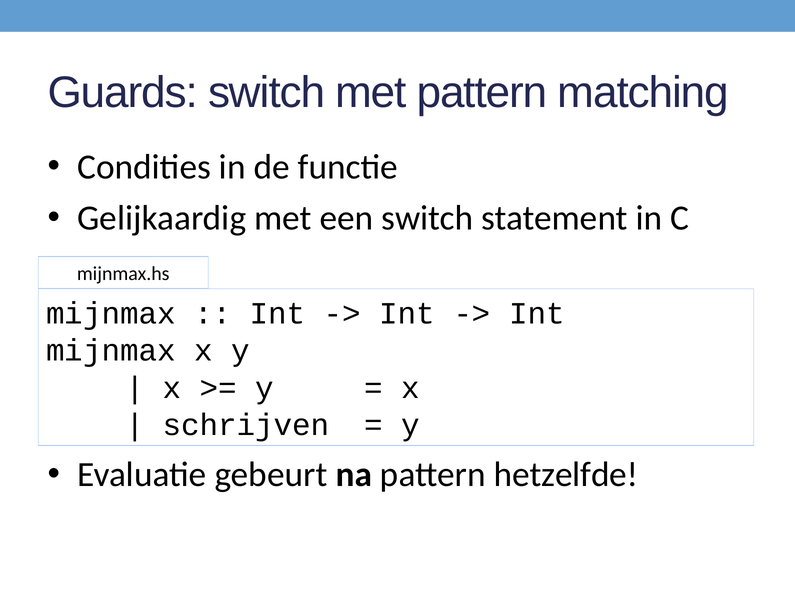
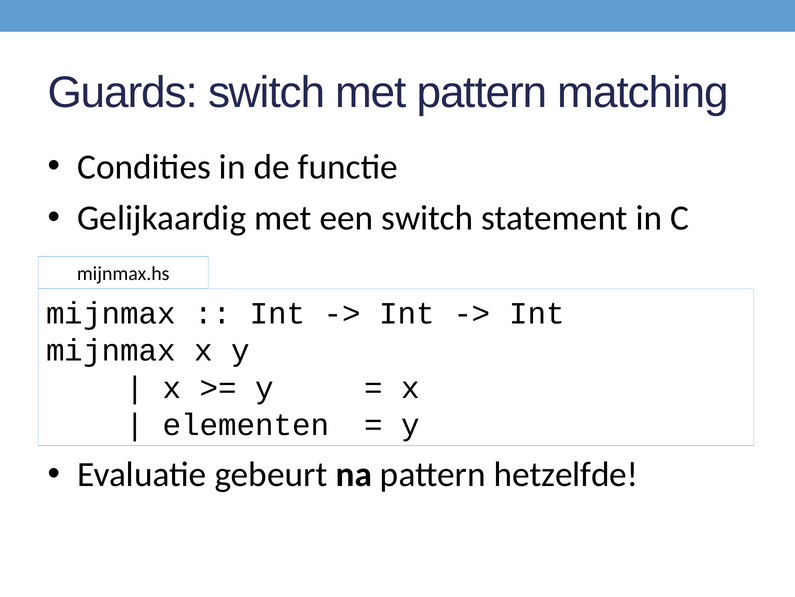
schrijven: schrijven -> elementen
